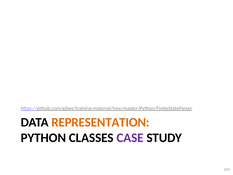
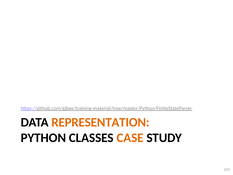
CASE colour: purple -> orange
